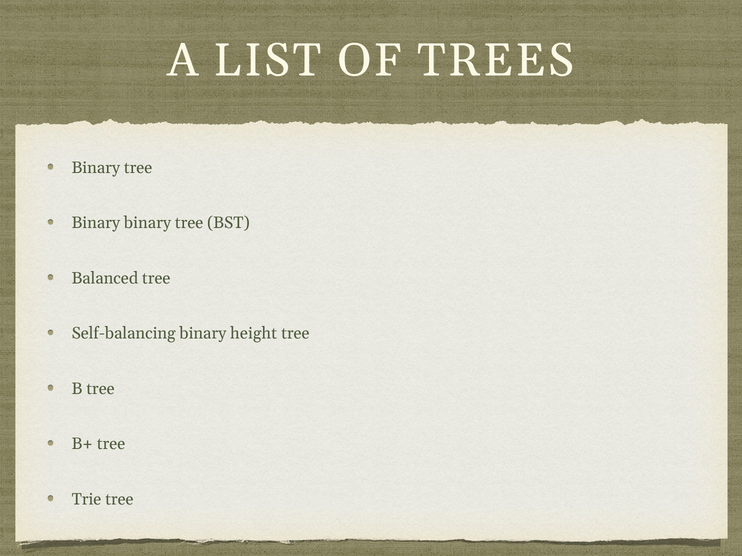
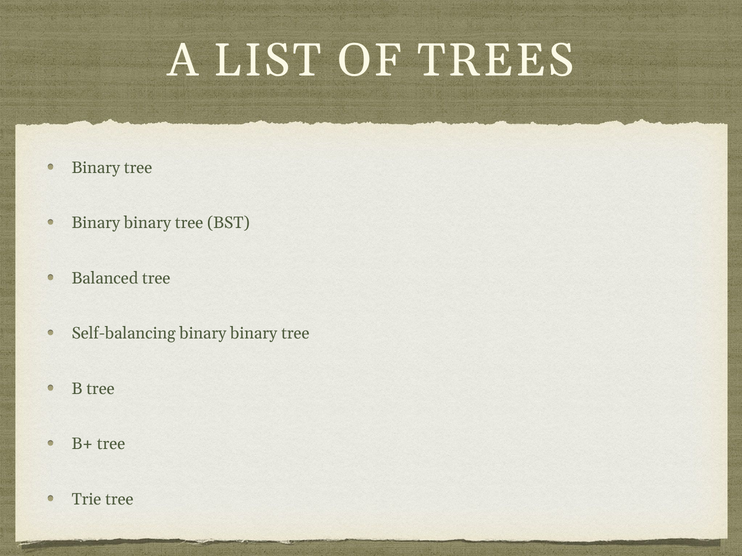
Self-balancing binary height: height -> binary
